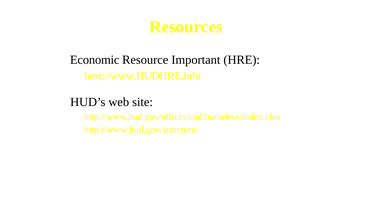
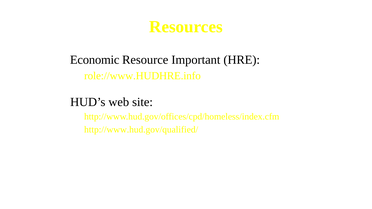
best://www.HUDHRE.info: best://www.HUDHRE.info -> role://www.HUDHRE.info
http://www.hud.gov/structure/: http://www.hud.gov/structure/ -> http://www.hud.gov/qualified/
